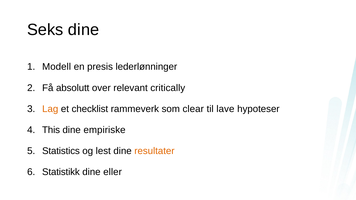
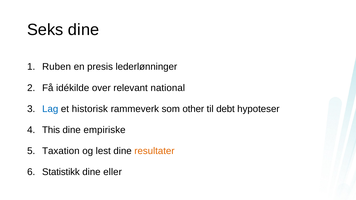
Modell: Modell -> Ruben
absolutt: absolutt -> idékilde
critically: critically -> national
Lag colour: orange -> blue
checklist: checklist -> historisk
clear: clear -> other
lave: lave -> debt
Statistics: Statistics -> Taxation
